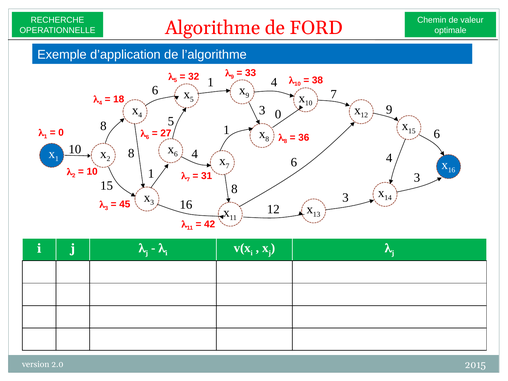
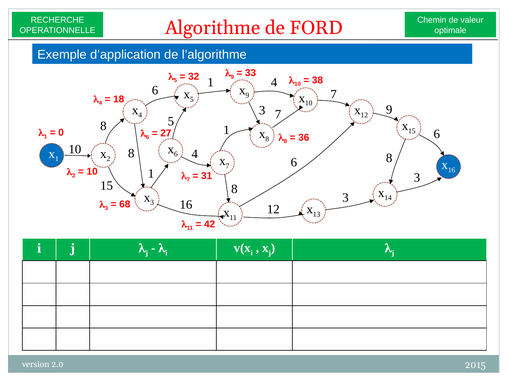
3 0: 0 -> 7
6 4: 4 -> 8
45 at (125, 204): 45 -> 68
